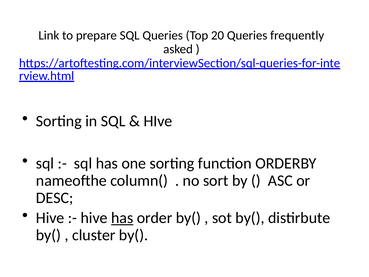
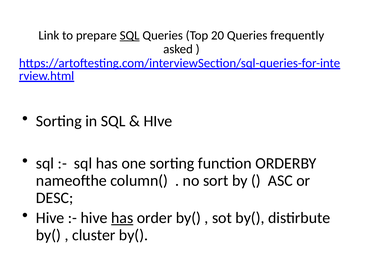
SQL at (130, 35) underline: none -> present
